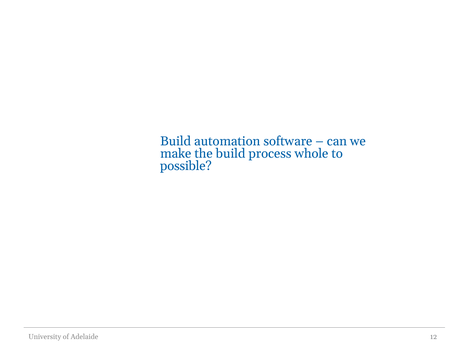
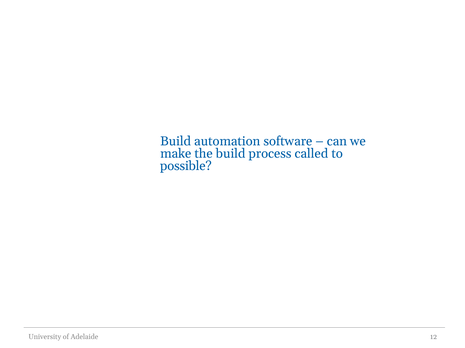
whole: whole -> called
